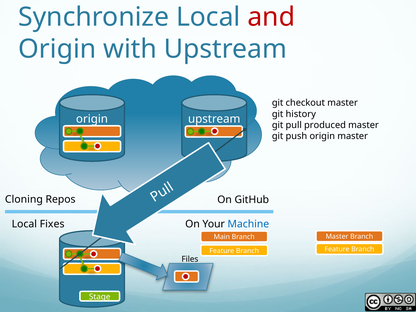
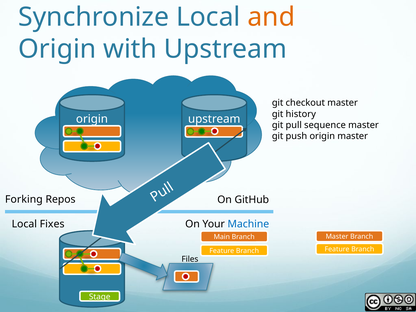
and colour: red -> orange
produced: produced -> sequence
Cloning: Cloning -> Forking
